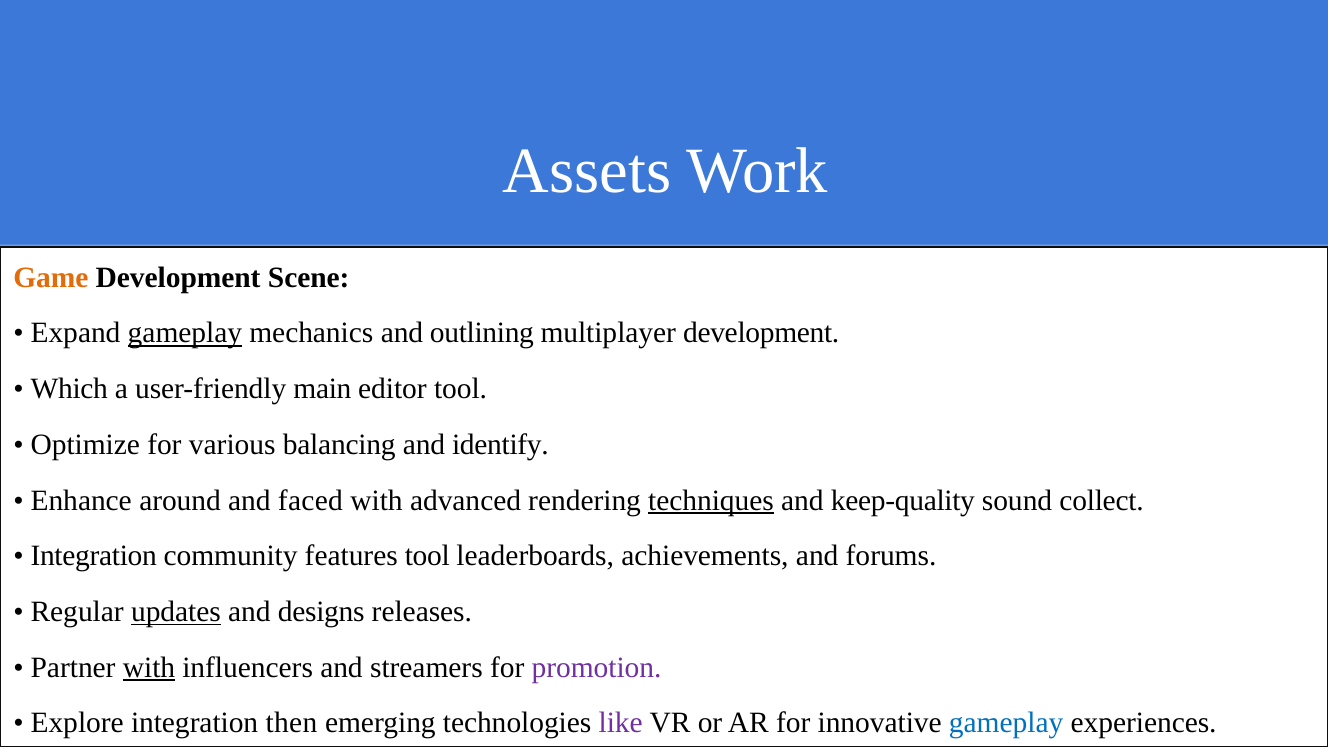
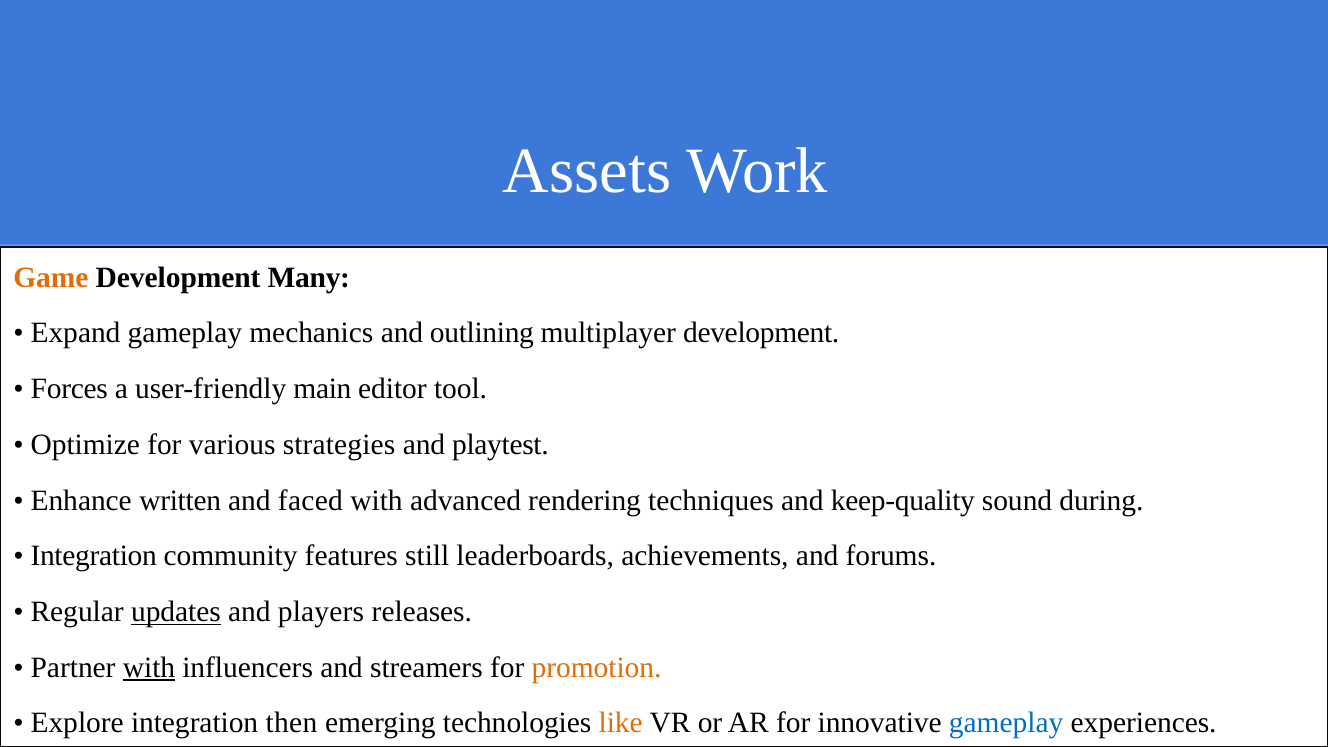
Scene: Scene -> Many
gameplay at (185, 333) underline: present -> none
Which: Which -> Forces
balancing: balancing -> strategies
identify: identify -> playtest
around: around -> written
techniques underline: present -> none
collect: collect -> during
features tool: tool -> still
designs: designs -> players
promotion colour: purple -> orange
like colour: purple -> orange
